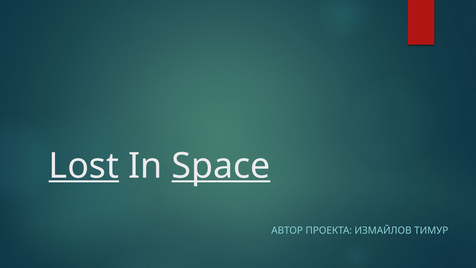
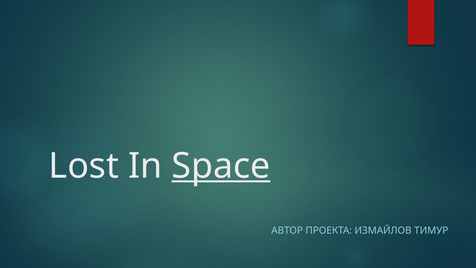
Lost underline: present -> none
